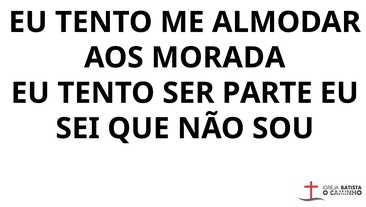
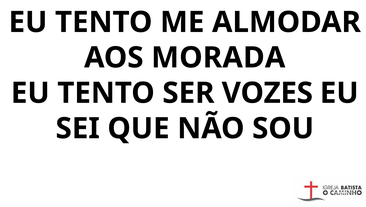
PARTE: PARTE -> VOZES
